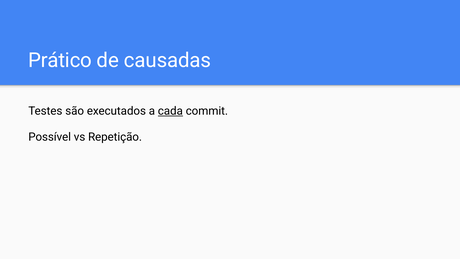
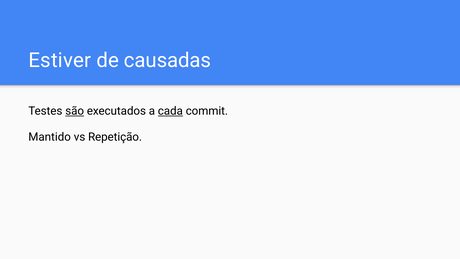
Prático: Prático -> Estiver
são underline: none -> present
Possível: Possível -> Mantido
